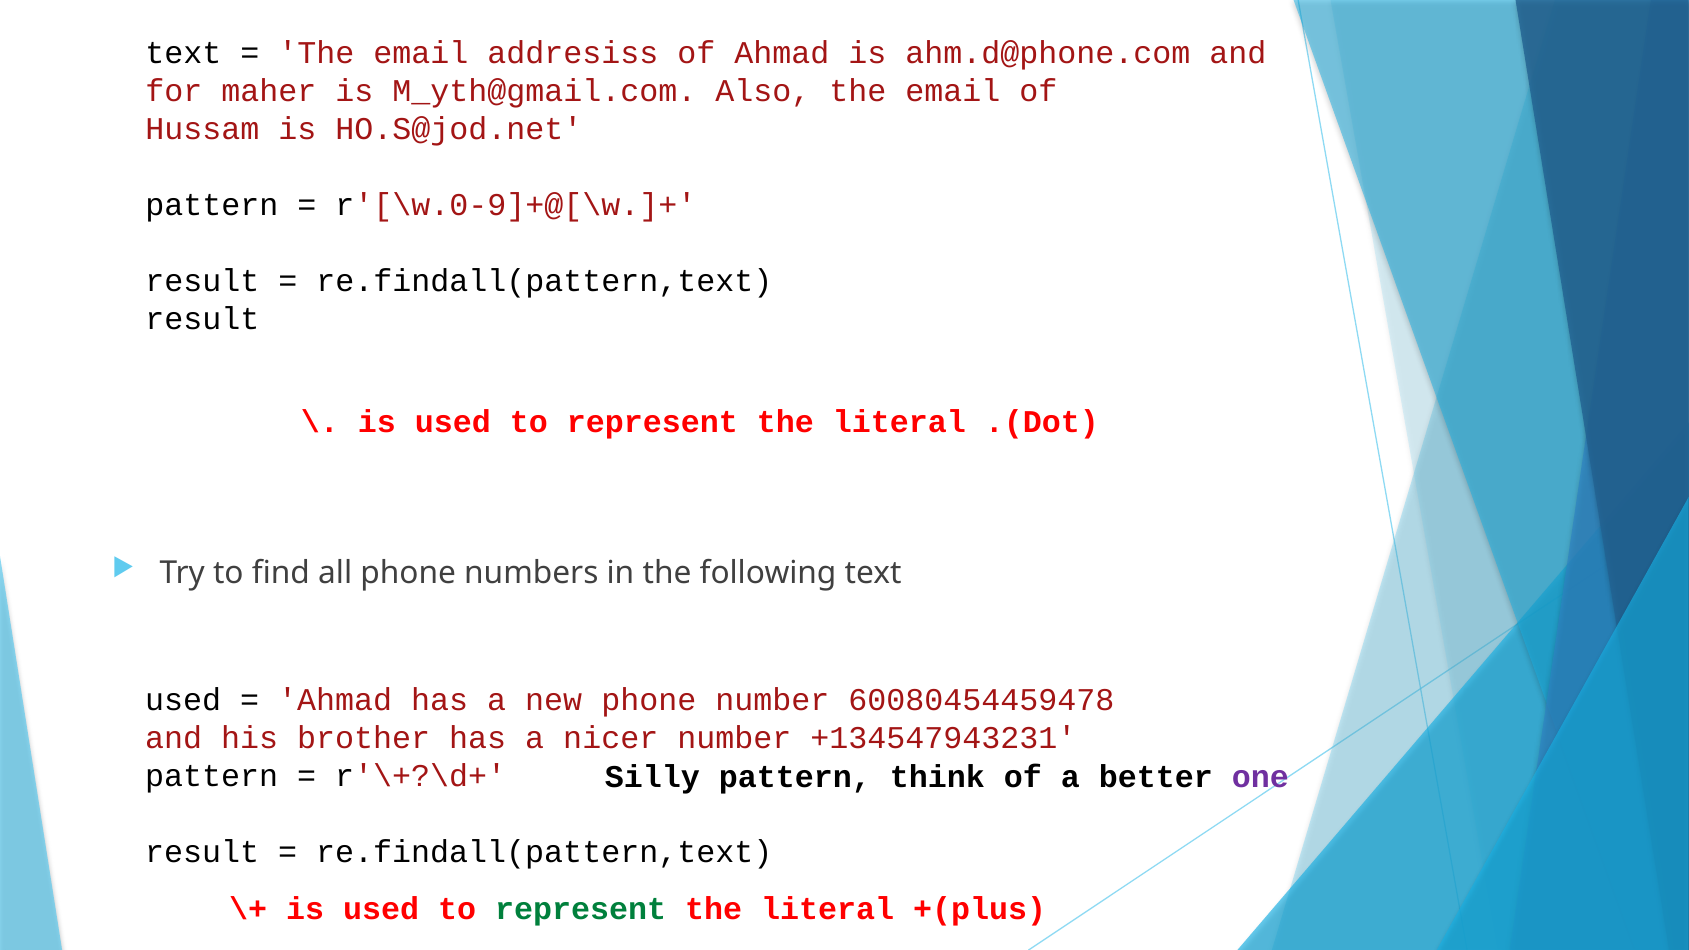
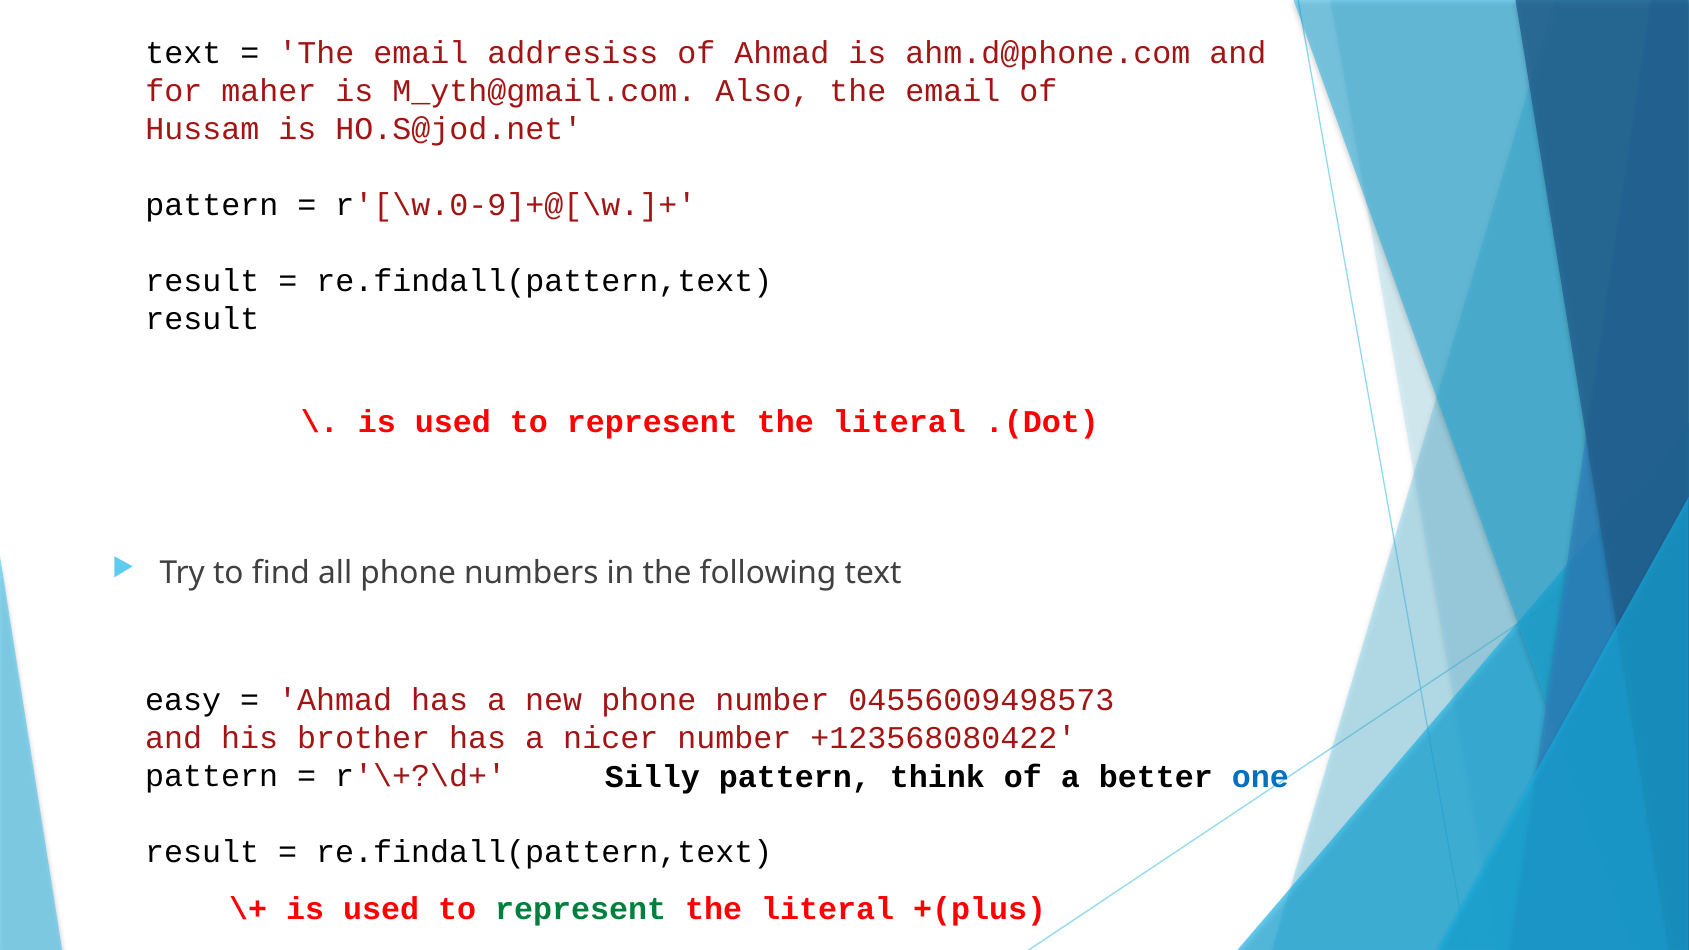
used at (183, 700): used -> easy
60080454459478: 60080454459478 -> 04556009498573
+134547943231: +134547943231 -> +123568080422
one colour: purple -> blue
